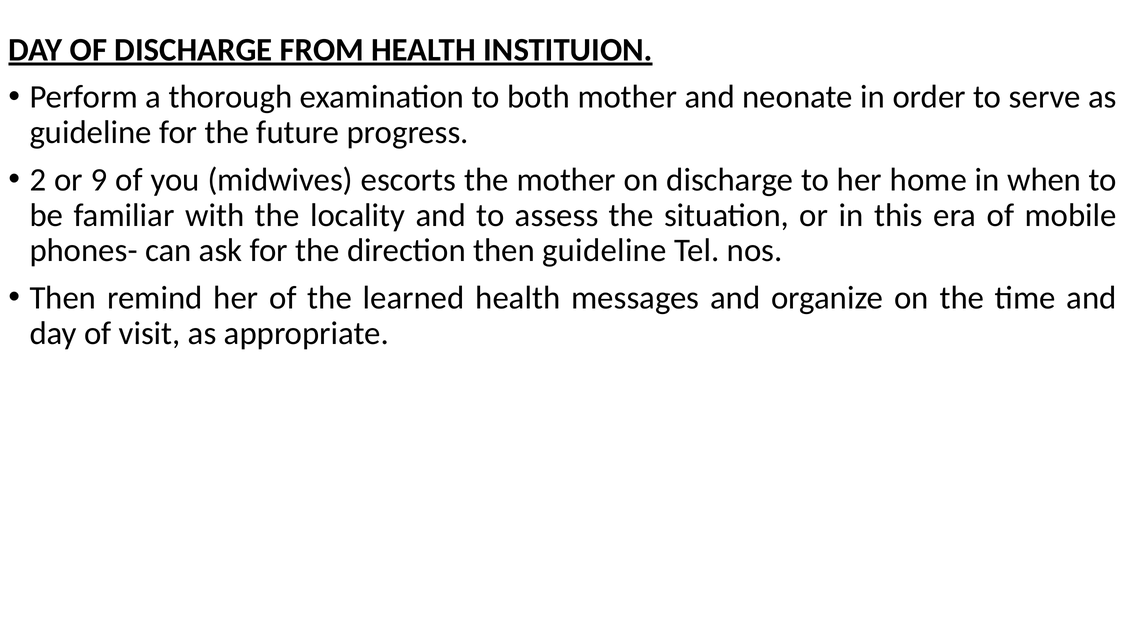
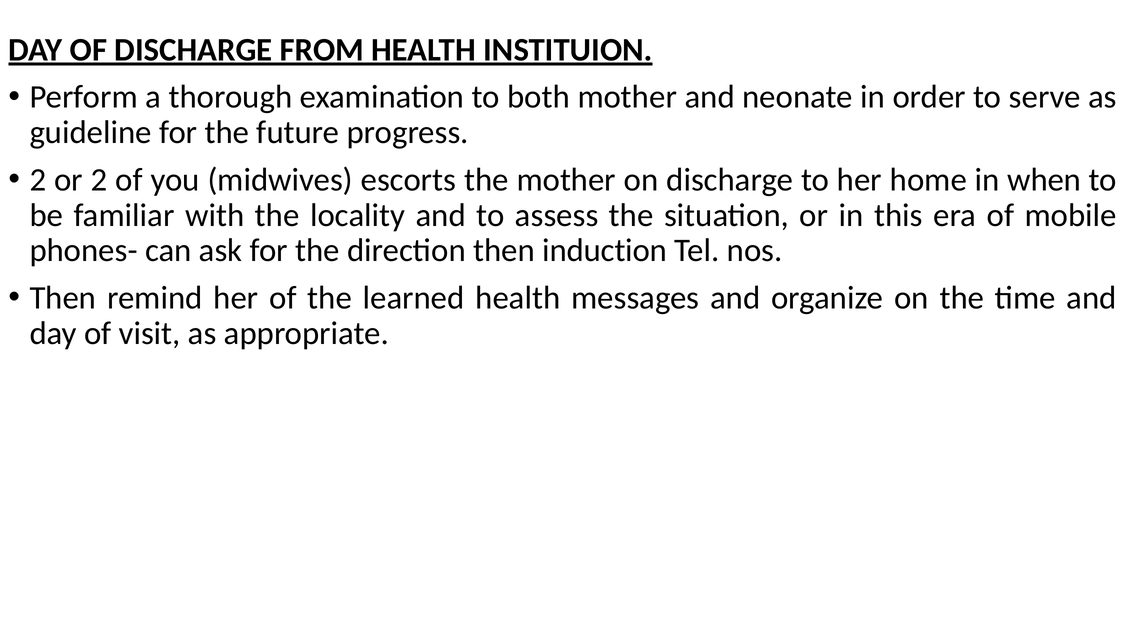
or 9: 9 -> 2
then guideline: guideline -> induction
